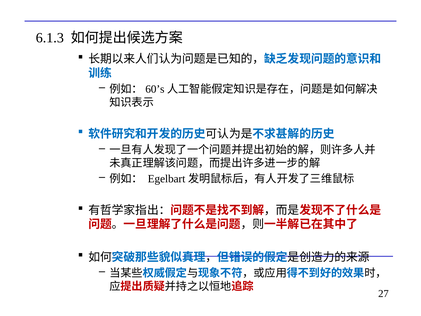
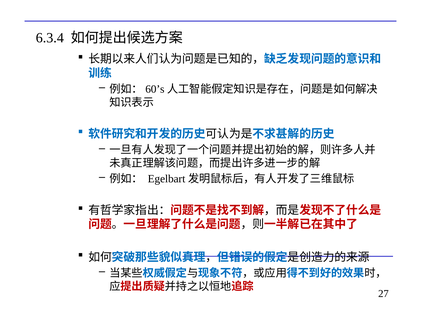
6.1.3: 6.1.3 -> 6.3.4
